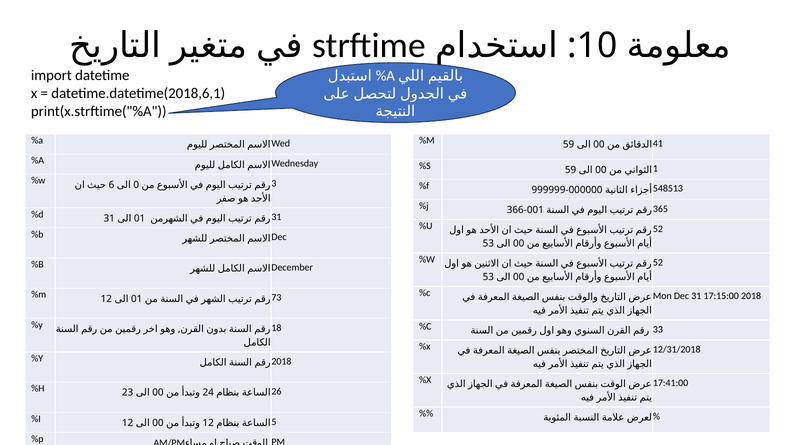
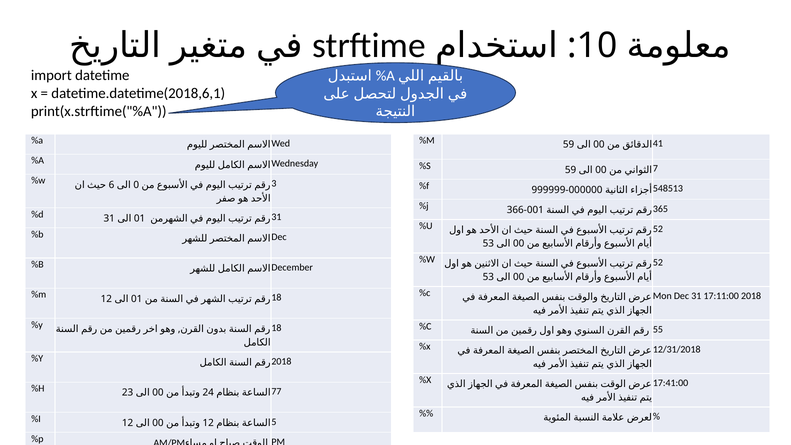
1: 1 -> 7
17:15:00: 17:15:00 -> 17:11:00
12 73: 73 -> 18
33: 33 -> 55
26: 26 -> 77
